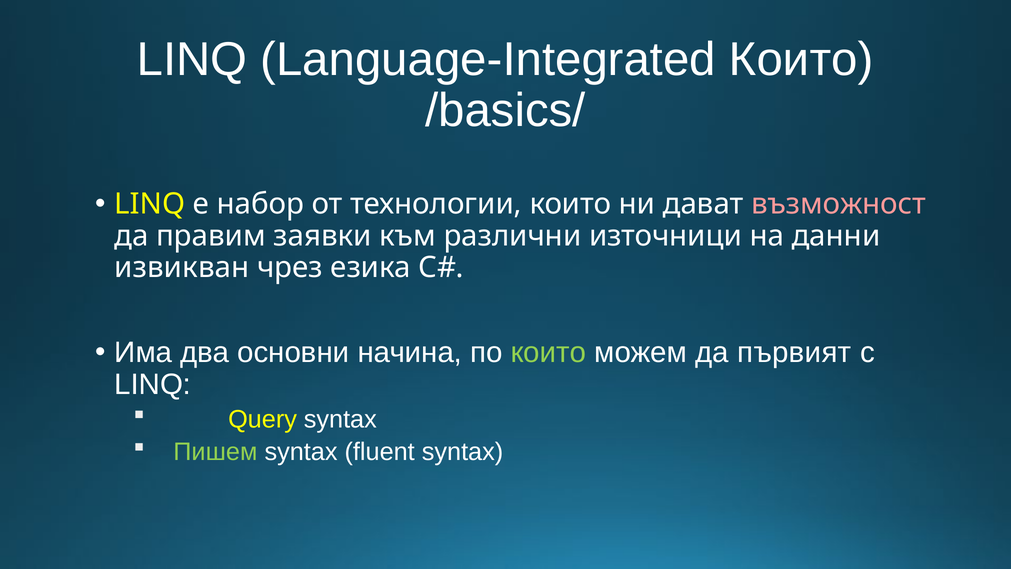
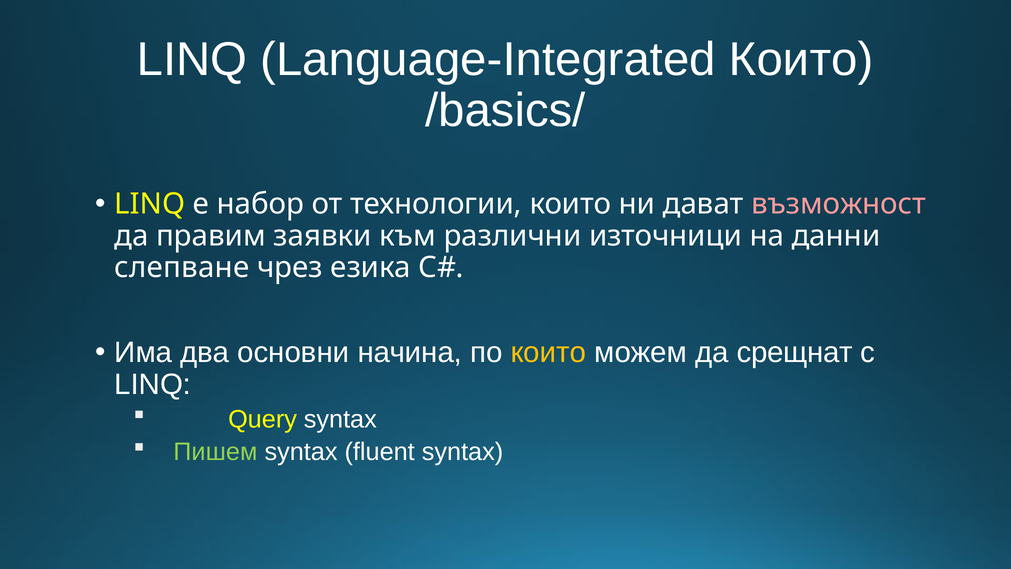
извикван: извикван -> слепване
които at (548, 352) colour: light green -> yellow
първият: първият -> срещнат
